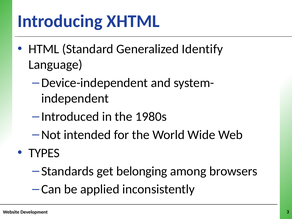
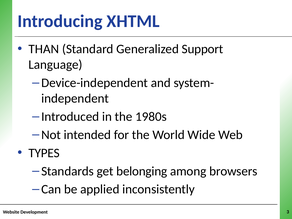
HTML: HTML -> THAN
Identify: Identify -> Support
